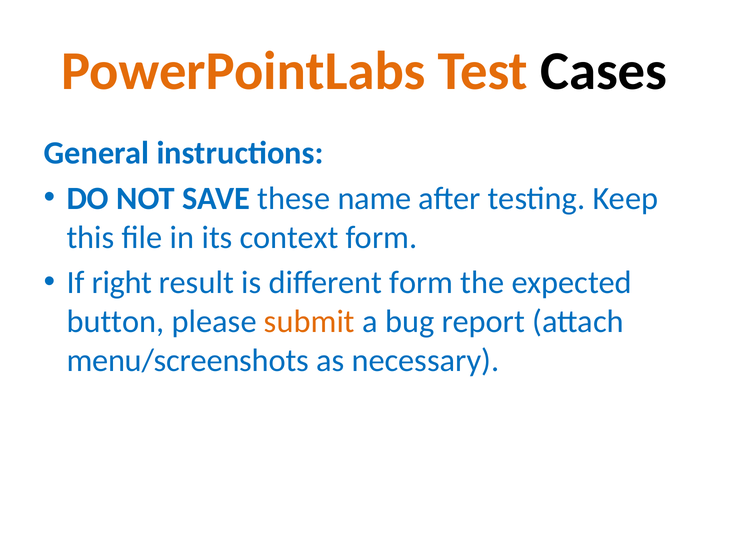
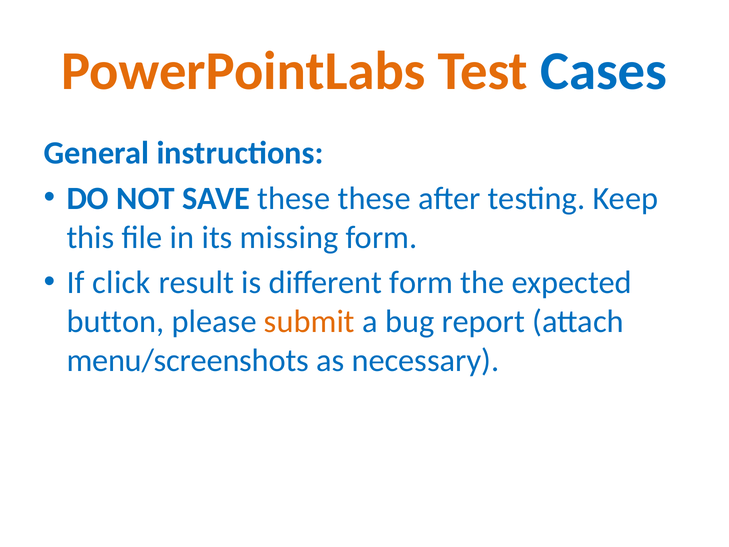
Cases colour: black -> blue
these name: name -> these
context: context -> missing
right: right -> click
